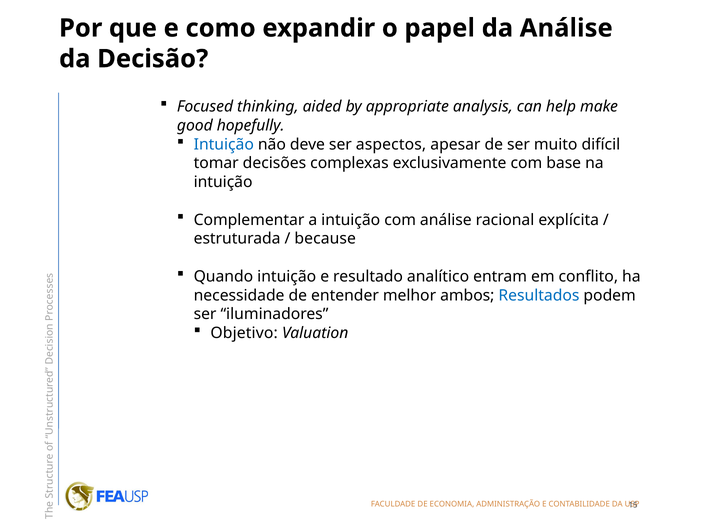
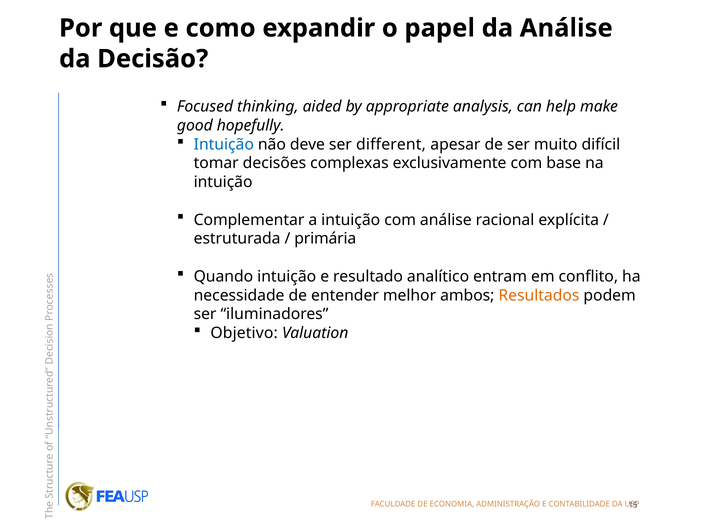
aspectos: aspectos -> different
because: because -> primária
Resultados colour: blue -> orange
